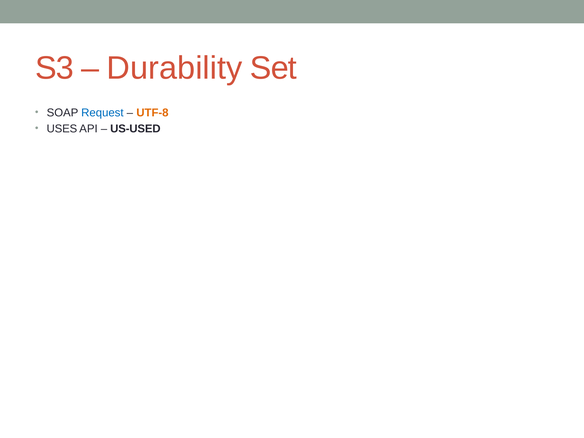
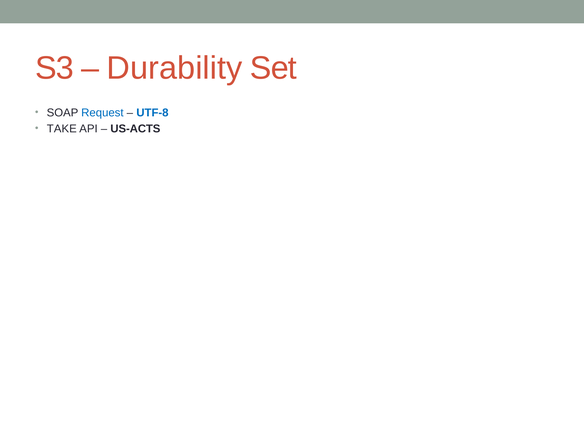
UTF-8 colour: orange -> blue
USES: USES -> TAKE
US-USED: US-USED -> US-ACTS
